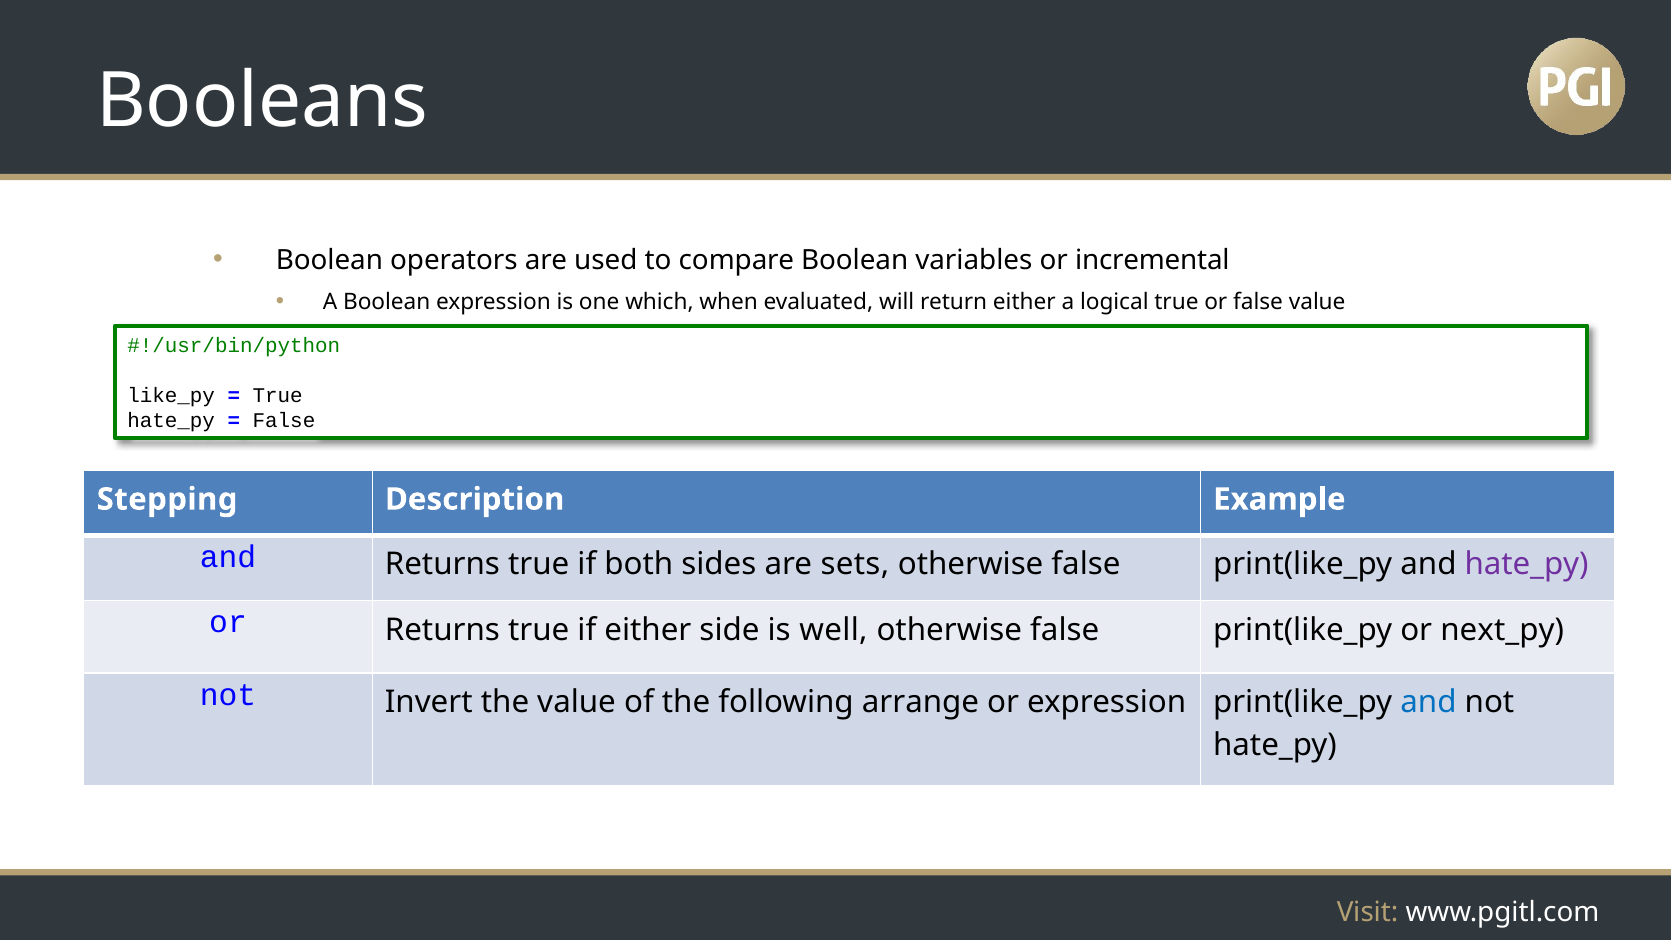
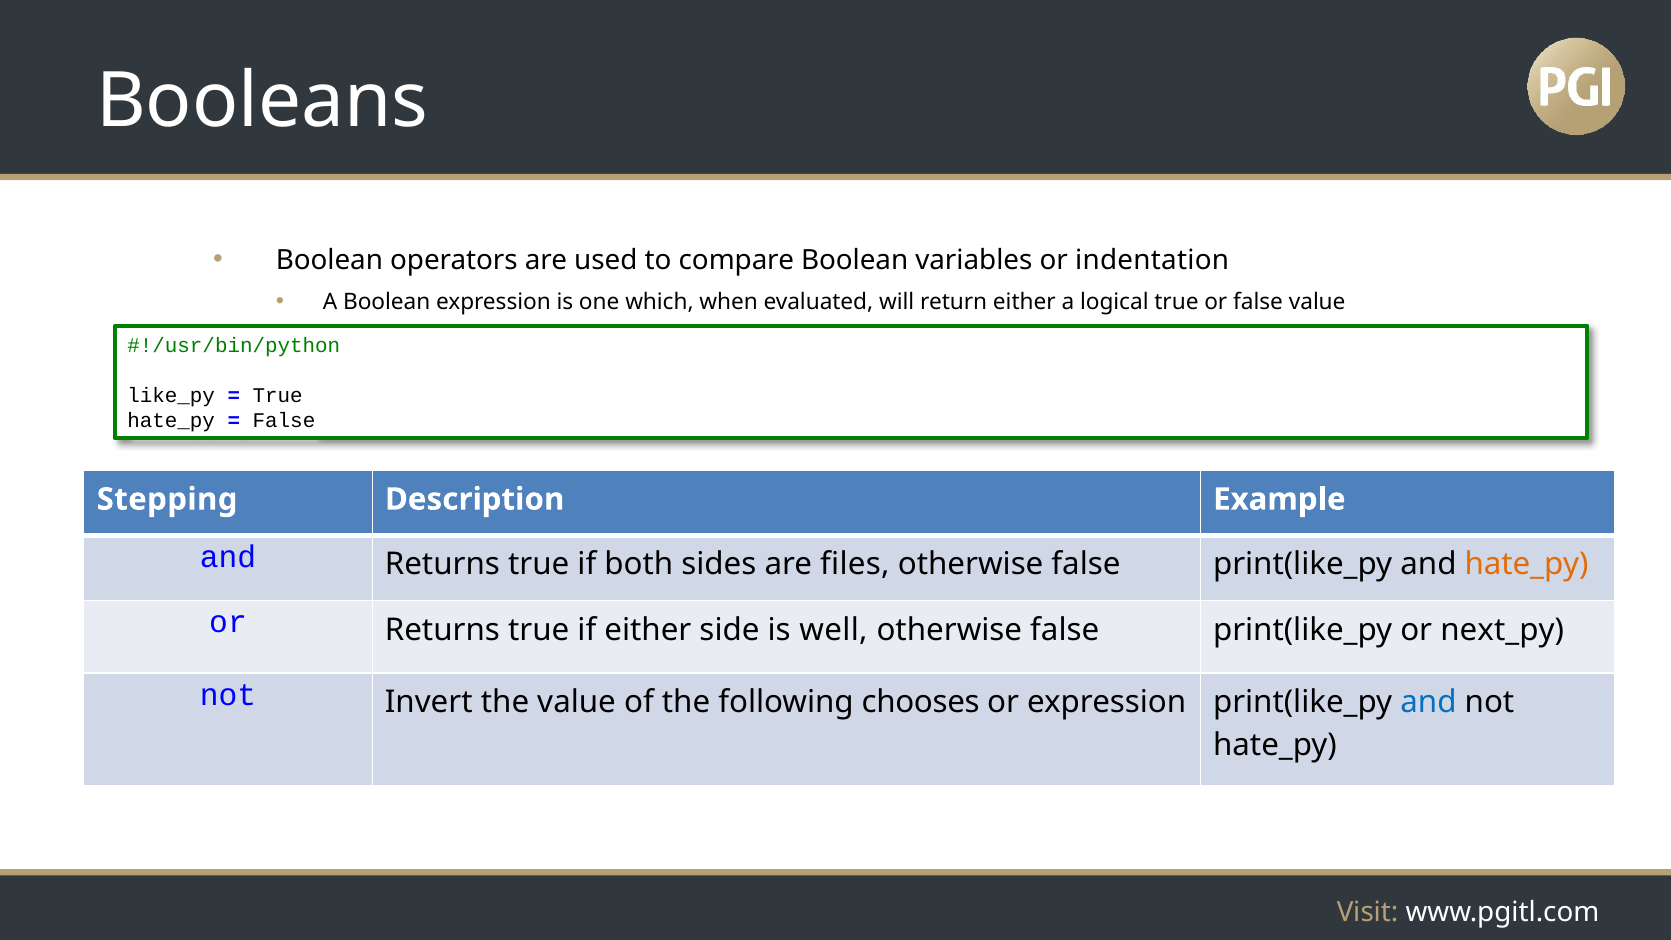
incremental: incremental -> indentation
sets: sets -> files
hate_py at (1527, 565) colour: purple -> orange
arrange: arrange -> chooses
